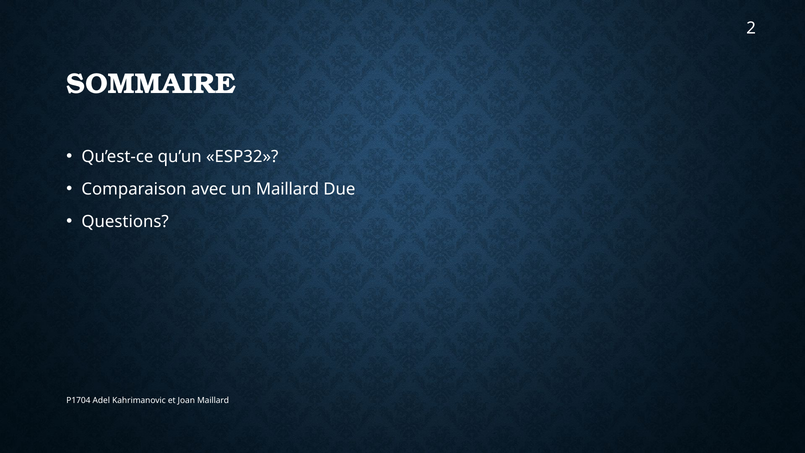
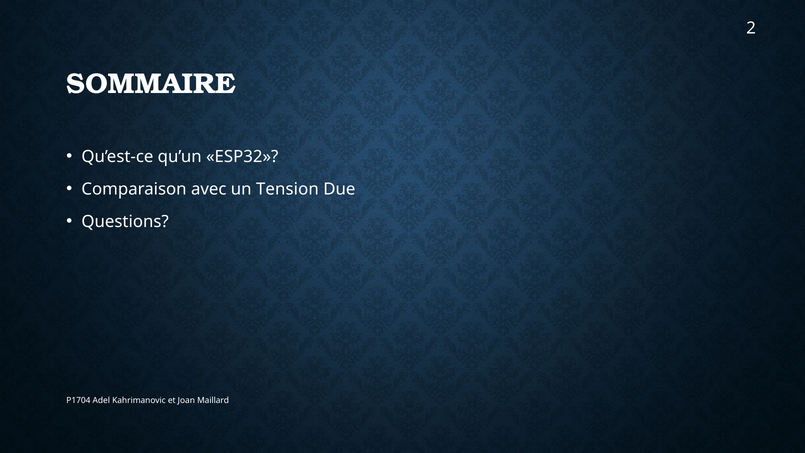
un Maillard: Maillard -> Tension
